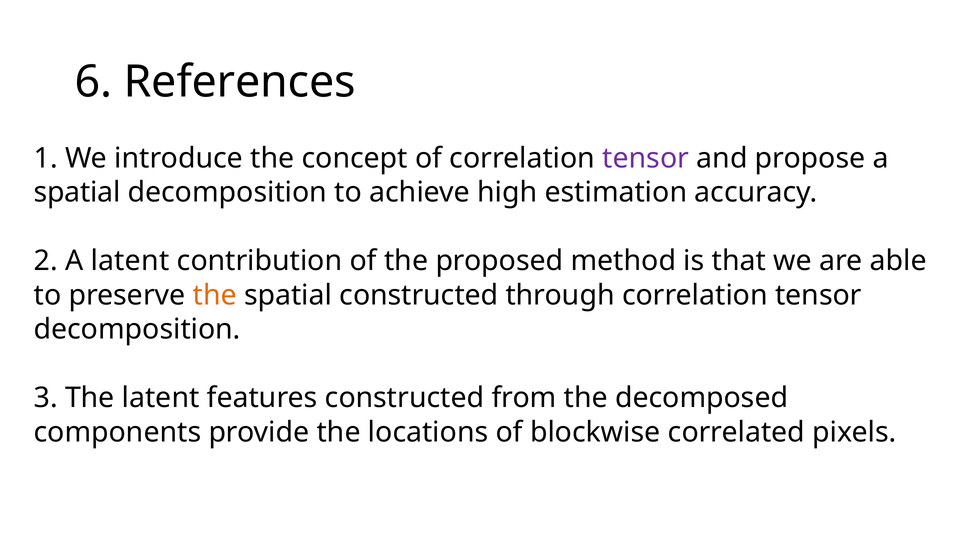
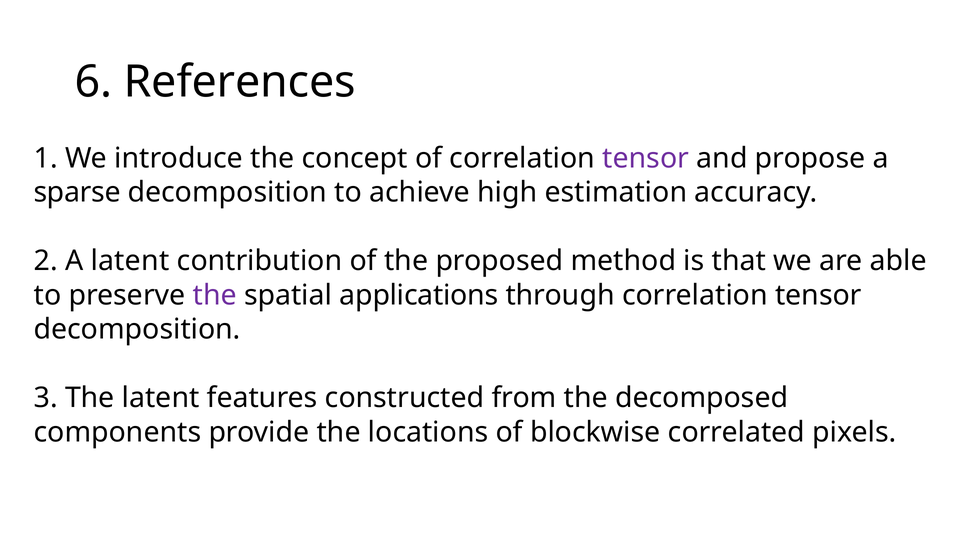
spatial at (77, 193): spatial -> sparse
the at (215, 295) colour: orange -> purple
spatial constructed: constructed -> applications
